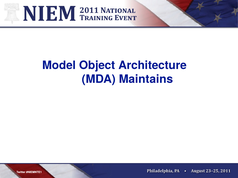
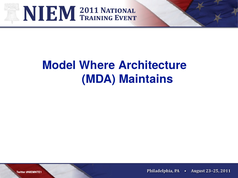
Object: Object -> Where
